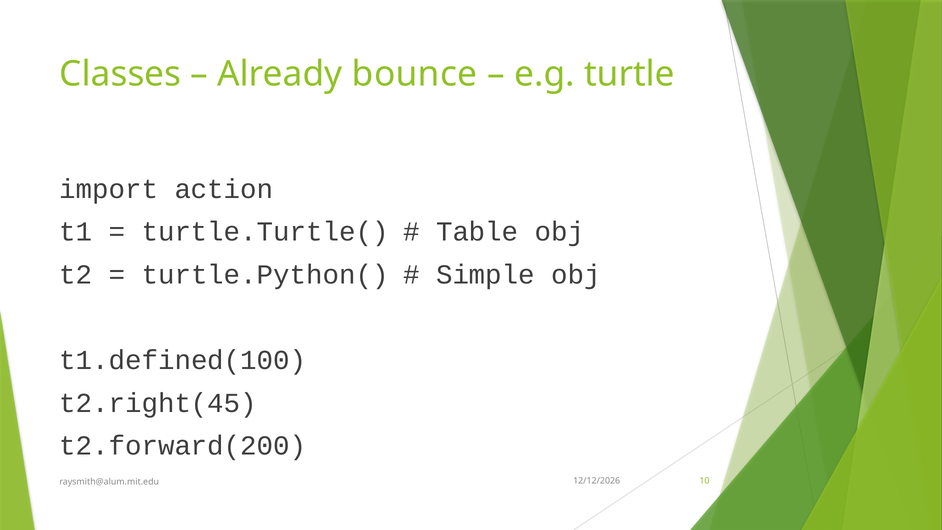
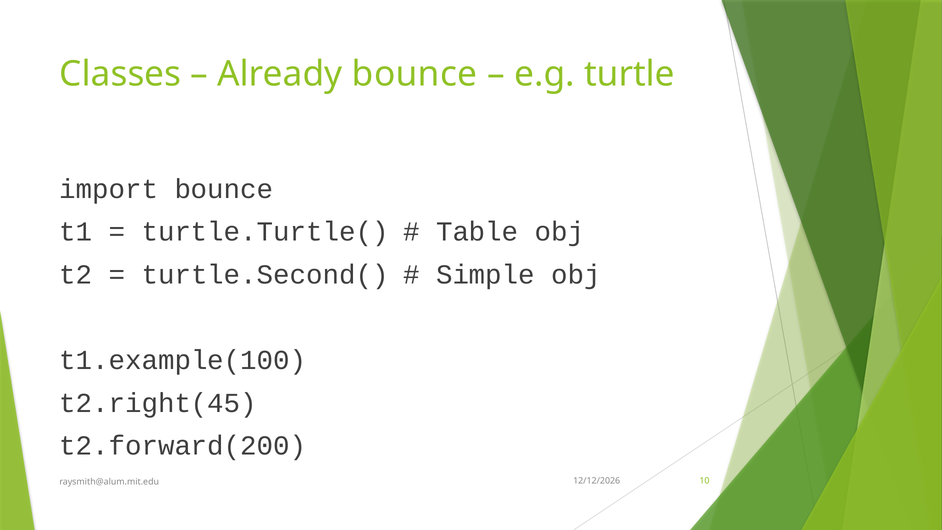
import action: action -> bounce
turtle.Python(: turtle.Python( -> turtle.Second(
t1.defined(100: t1.defined(100 -> t1.example(100
